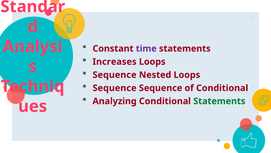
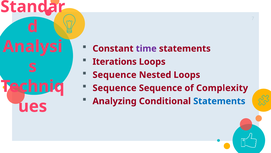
Increases: Increases -> Iterations
of Conditional: Conditional -> Complexity
Statements at (219, 101) colour: green -> blue
